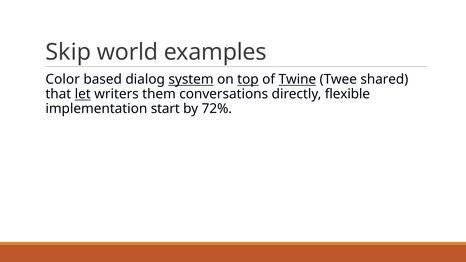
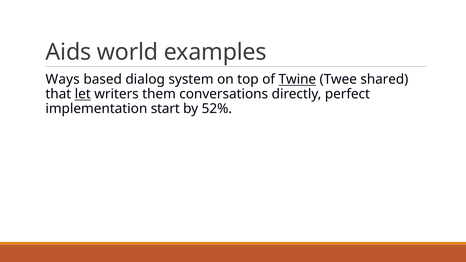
Skip: Skip -> Aids
Color: Color -> Ways
system underline: present -> none
top underline: present -> none
flexible: flexible -> perfect
72%: 72% -> 52%
